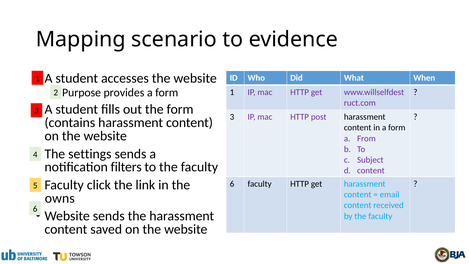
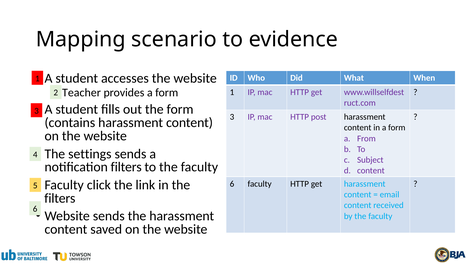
Purpose: Purpose -> Teacher
owns at (60, 198): owns -> filters
